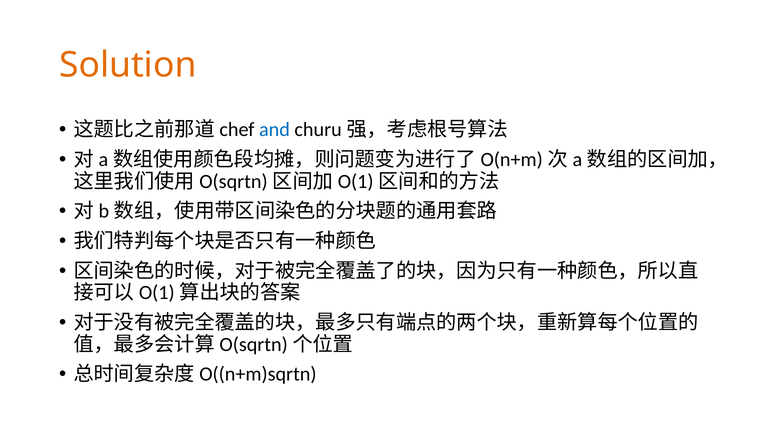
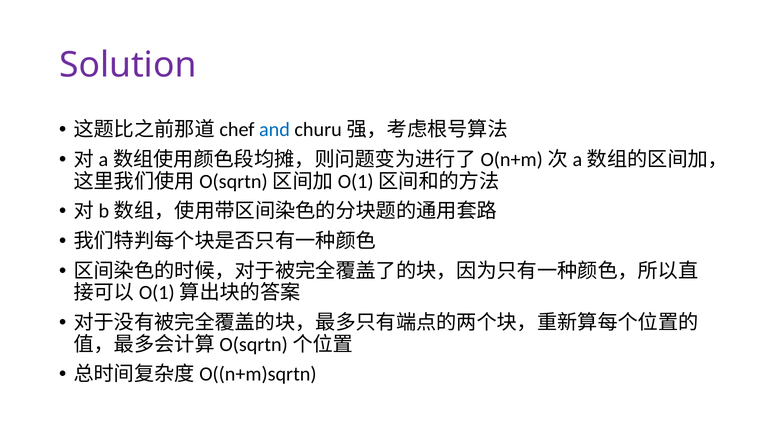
Solution colour: orange -> purple
